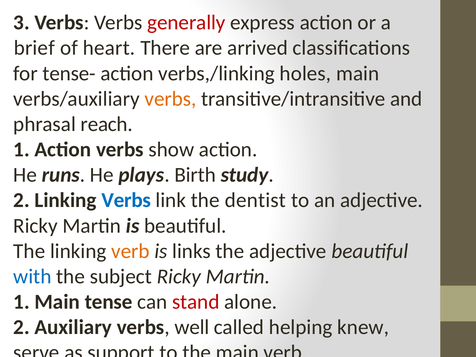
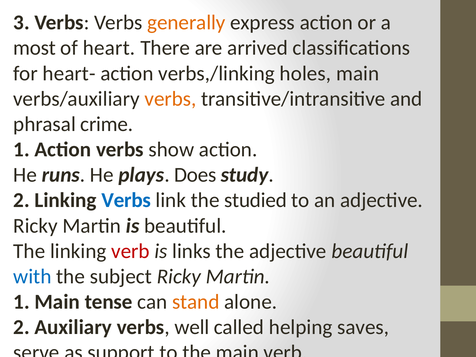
generally colour: red -> orange
brief: brief -> most
tense-: tense- -> heart-
reach: reach -> crime
Birth: Birth -> Does
dentist: dentist -> studied
verb at (130, 251) colour: orange -> red
stand colour: red -> orange
knew: knew -> saves
